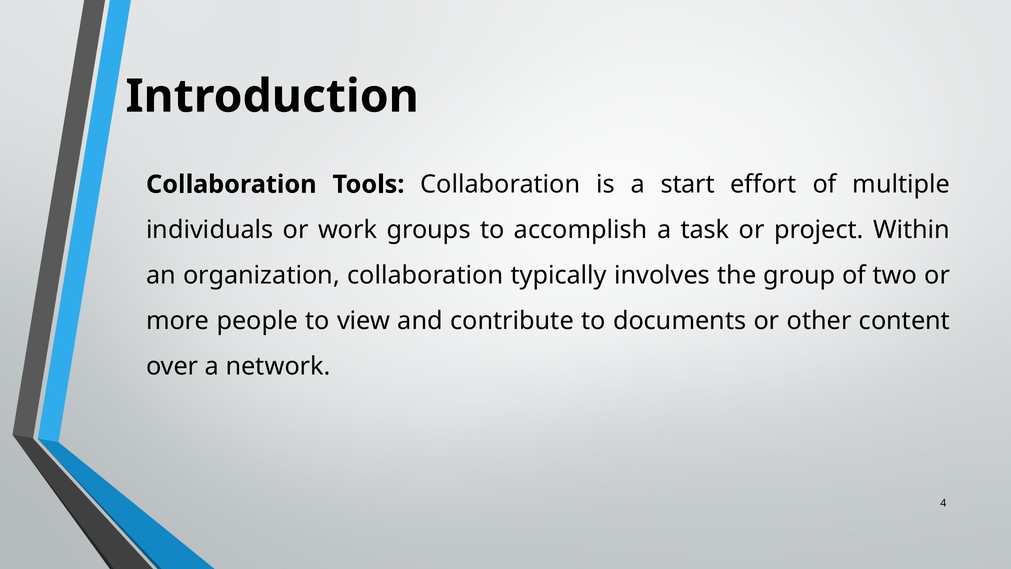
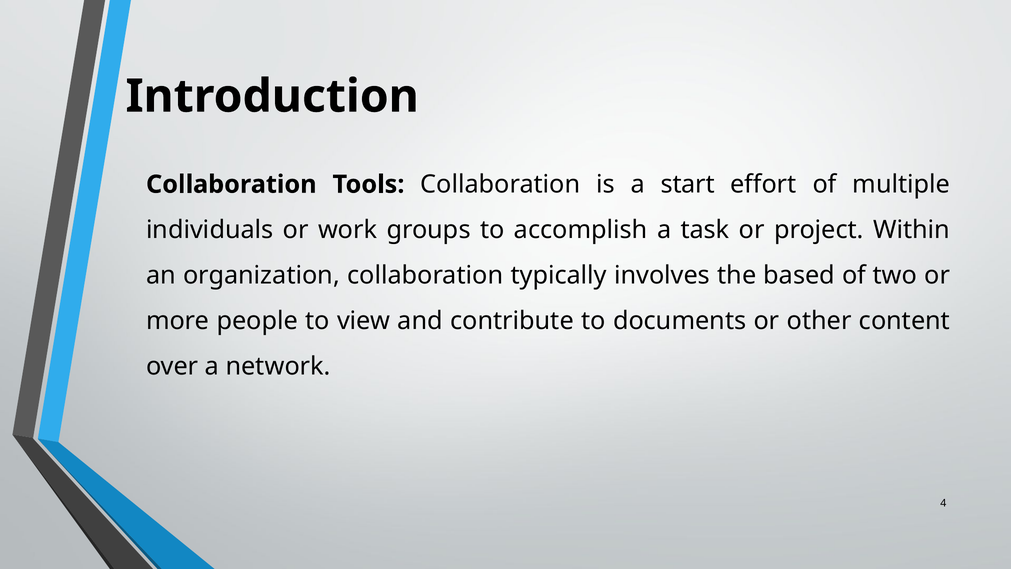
group: group -> based
